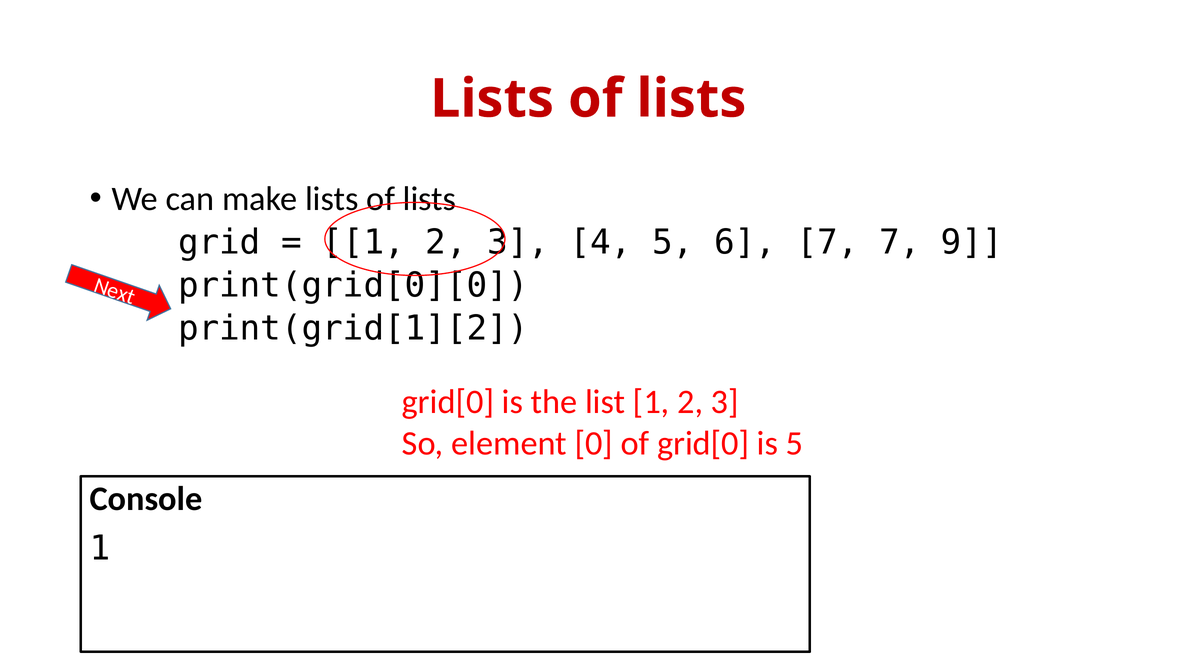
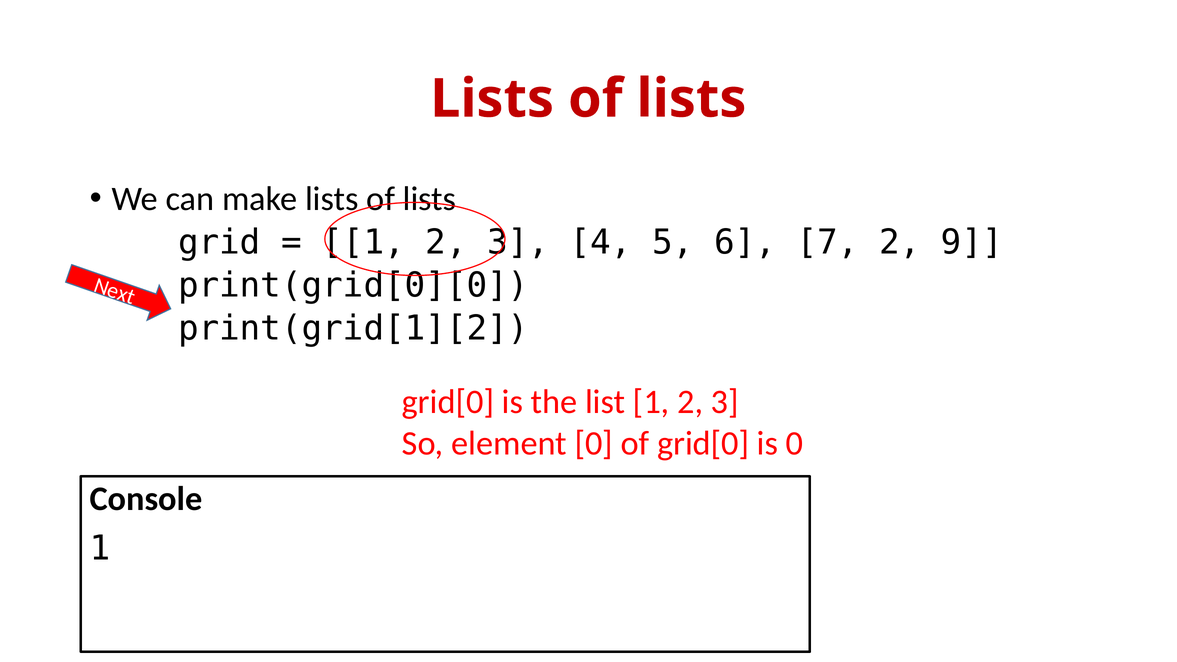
7 7: 7 -> 2
is 5: 5 -> 0
